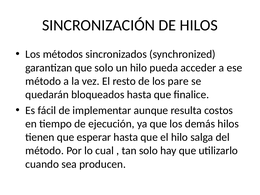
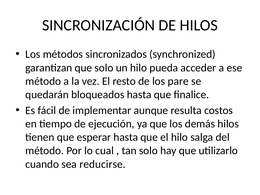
producen: producen -> reducirse
